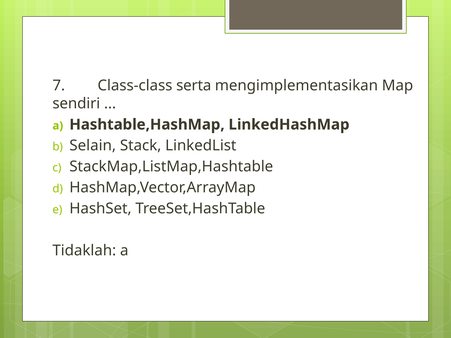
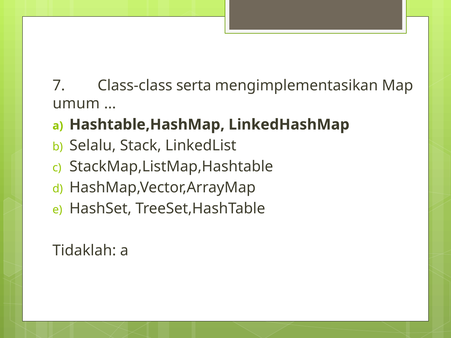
sendiri: sendiri -> umum
Selain: Selain -> Selalu
